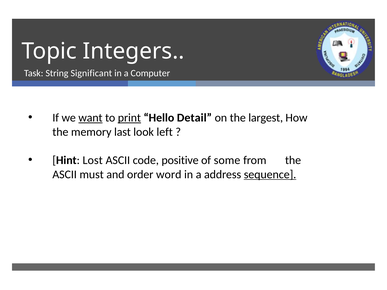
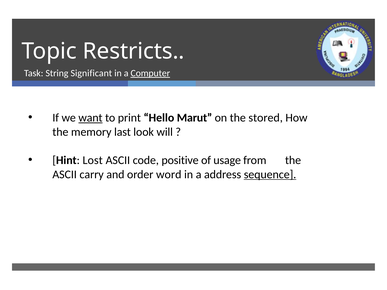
Integers: Integers -> Restricts
Computer underline: none -> present
print underline: present -> none
Detail: Detail -> Marut
largest: largest -> stored
left: left -> will
some: some -> usage
must: must -> carry
